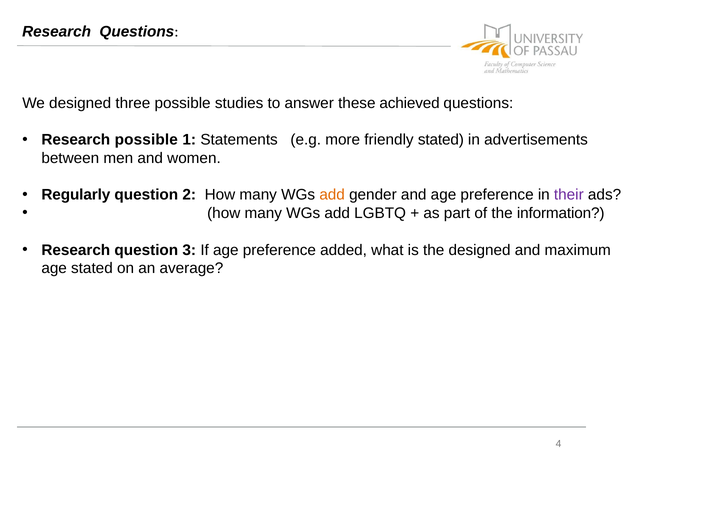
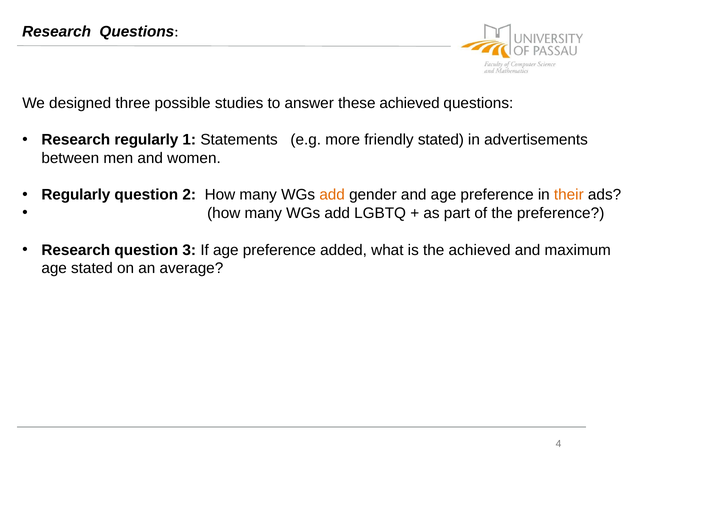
Research possible: possible -> regularly
their colour: purple -> orange
the information: information -> preference
the designed: designed -> achieved
